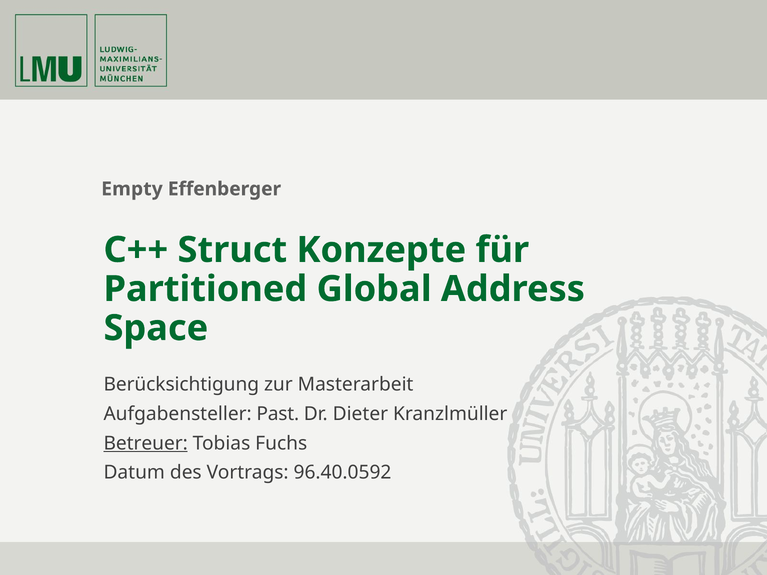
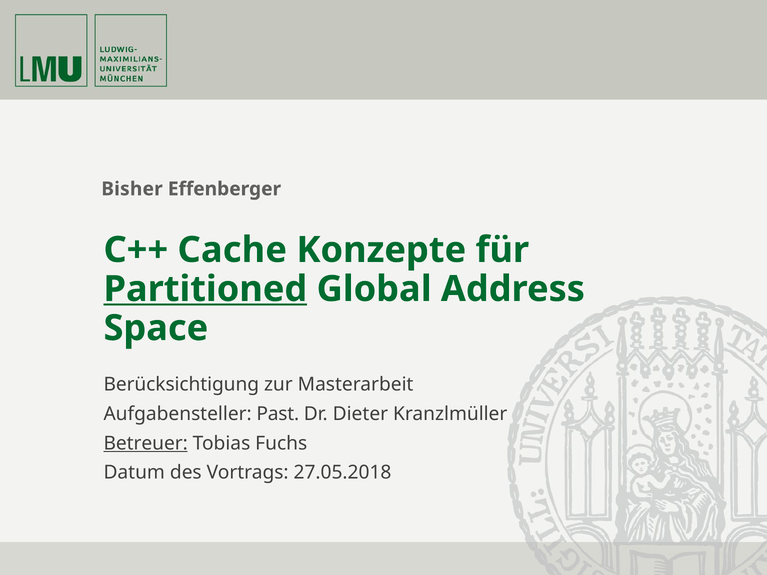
Empty: Empty -> Bisher
Struct: Struct -> Cache
Partitioned underline: none -> present
96.40.0592: 96.40.0592 -> 27.05.2018
